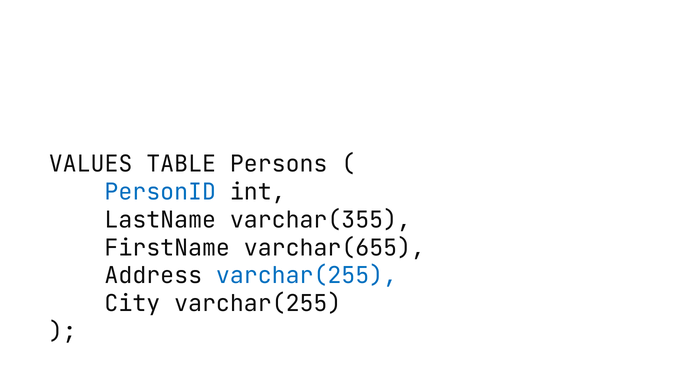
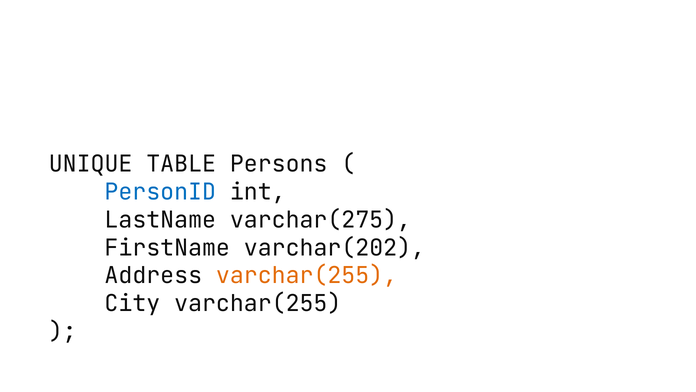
VALUES: VALUES -> UNIQUE
varchar(355: varchar(355 -> varchar(275
varchar(655: varchar(655 -> varchar(202
varchar(255 at (307, 275) colour: blue -> orange
